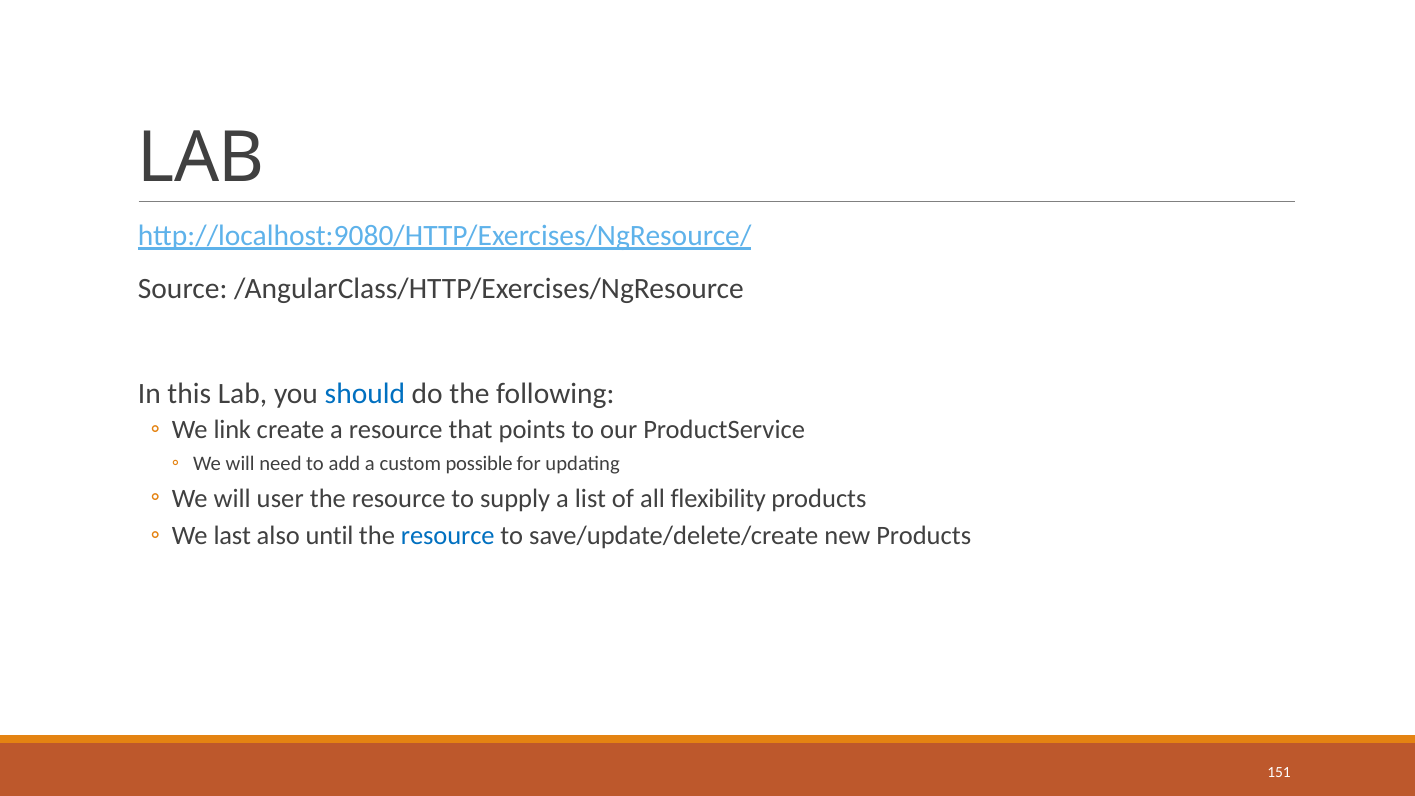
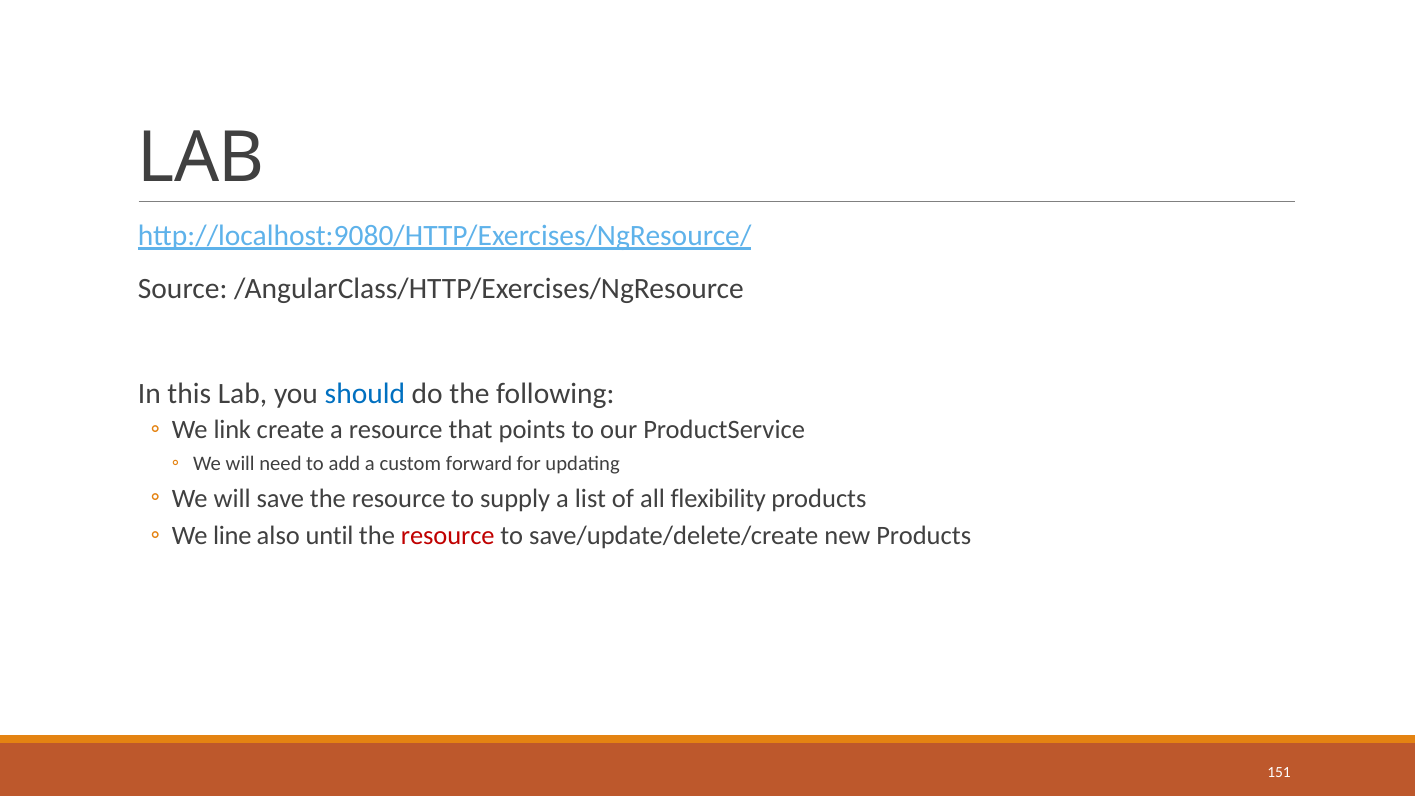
possible: possible -> forward
user: user -> save
last: last -> line
resource at (448, 536) colour: blue -> red
